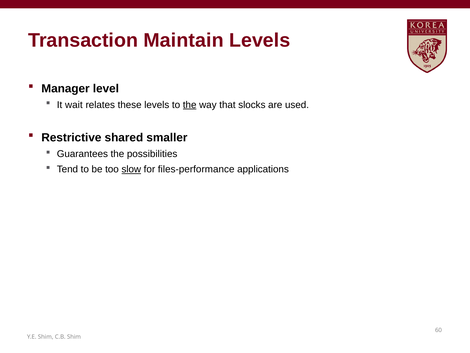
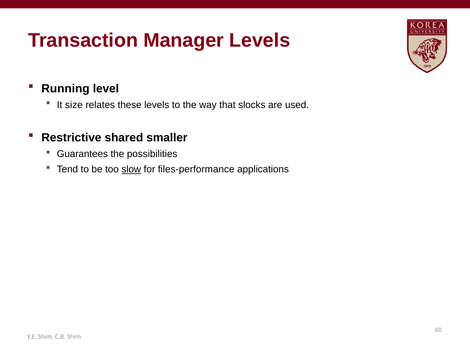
Maintain: Maintain -> Manager
Manager: Manager -> Running
wait: wait -> size
the at (190, 105) underline: present -> none
